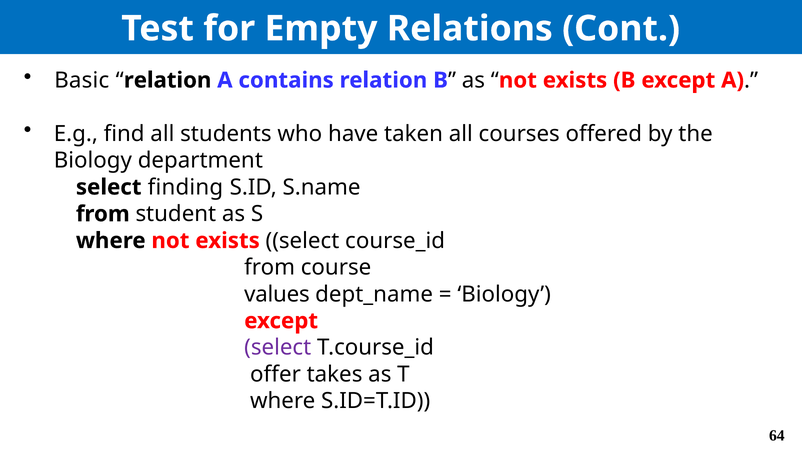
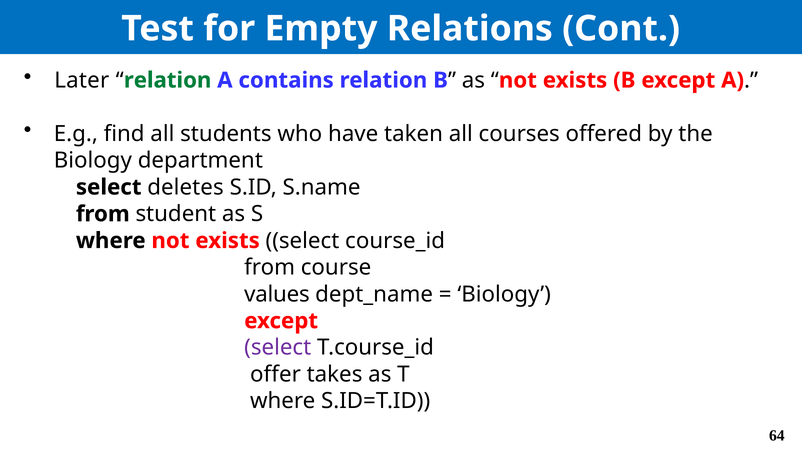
Basic: Basic -> Later
relation at (168, 80) colour: black -> green
finding: finding -> deletes
